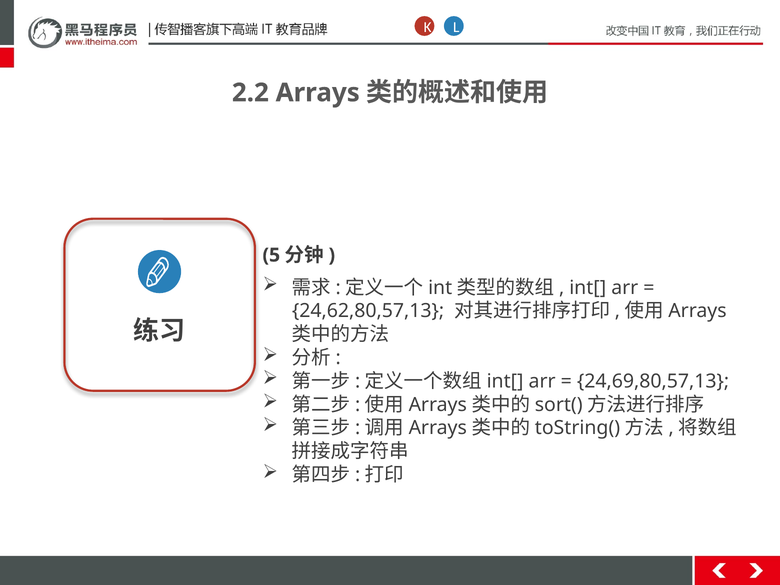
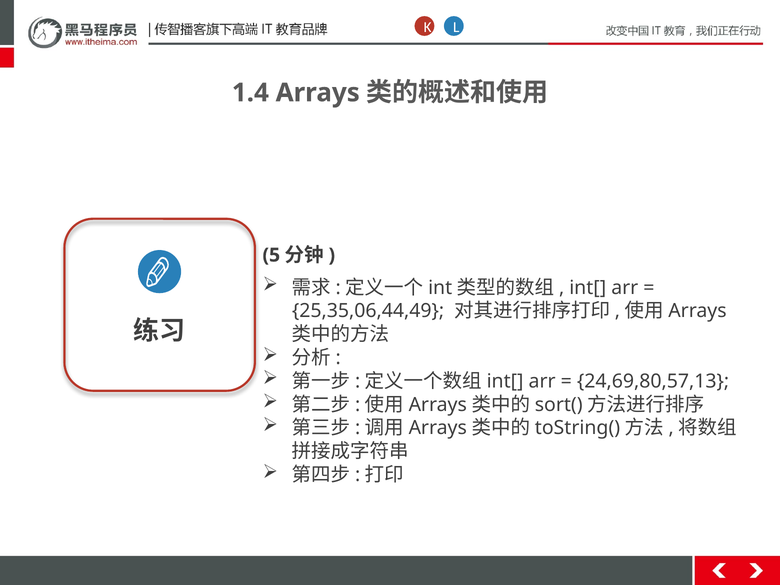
2.2: 2.2 -> 1.4
24,62,80,57,13: 24,62,80,57,13 -> 25,35,06,44,49
